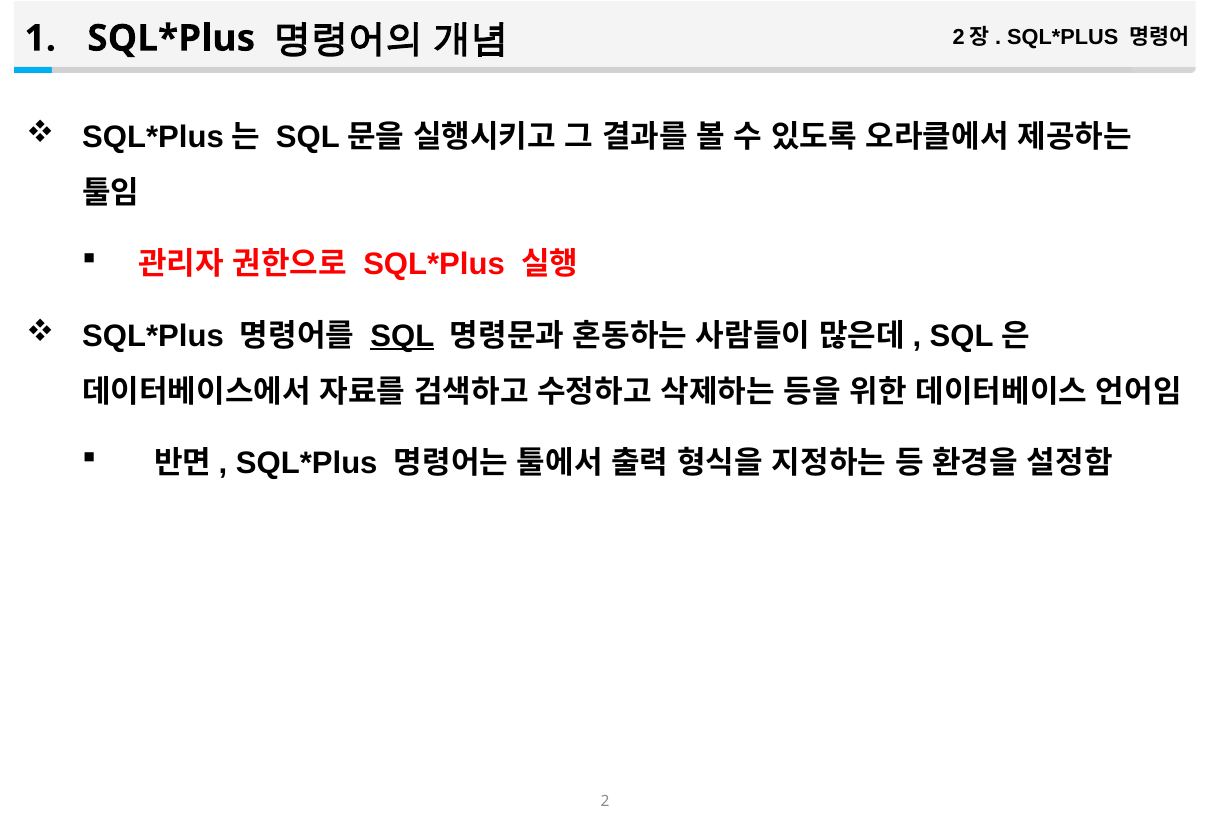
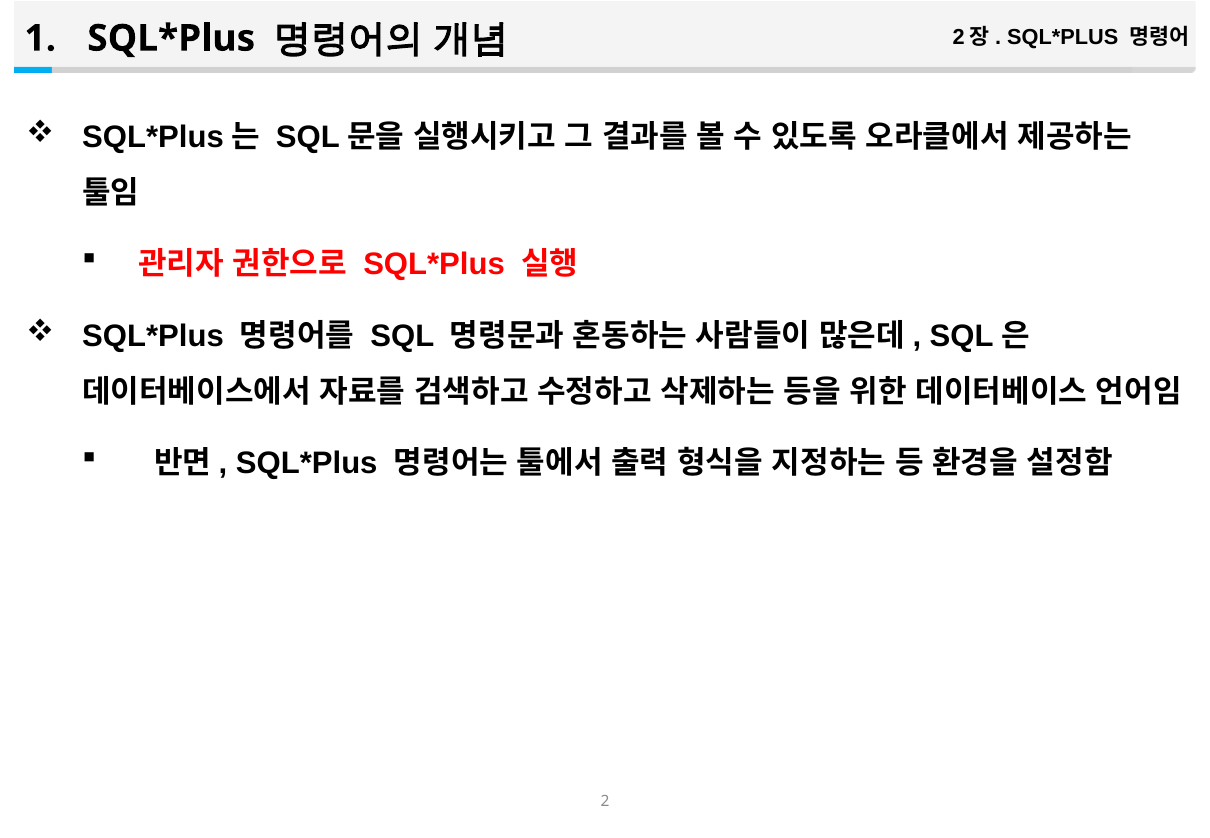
SQL underline: present -> none
